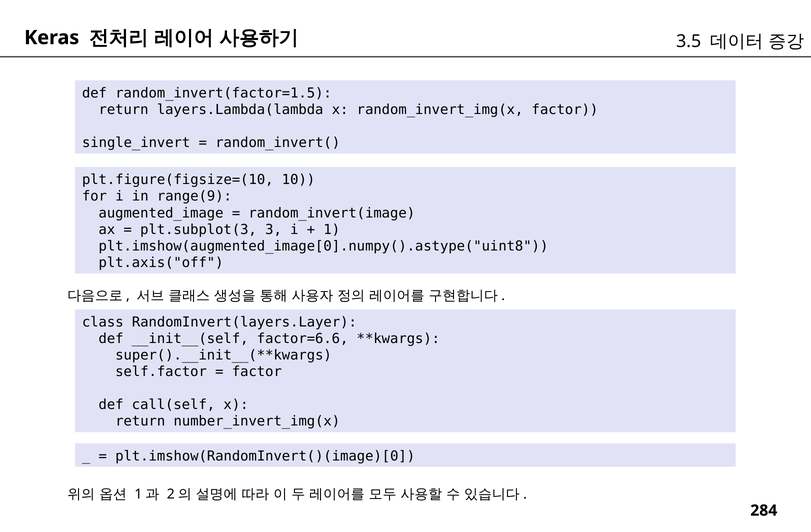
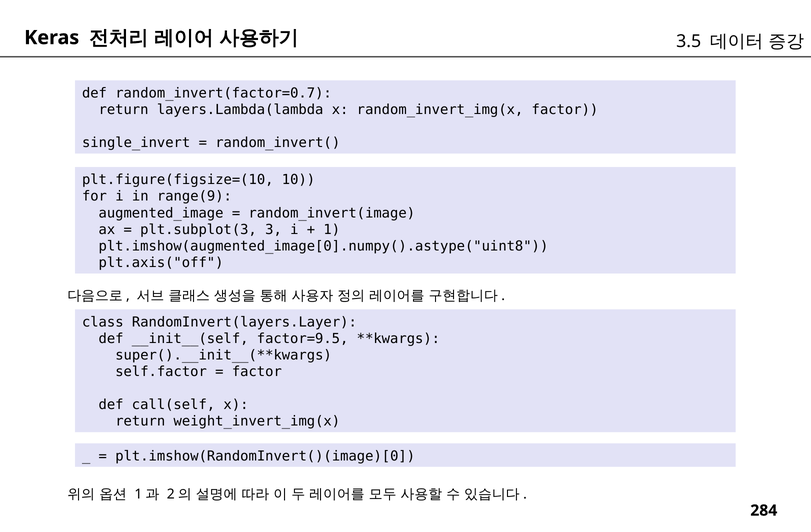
random_invert(factor=1.5: random_invert(factor=1.5 -> random_invert(factor=0.7
factor=6.6: factor=6.6 -> factor=9.5
number_invert_img(x: number_invert_img(x -> weight_invert_img(x
